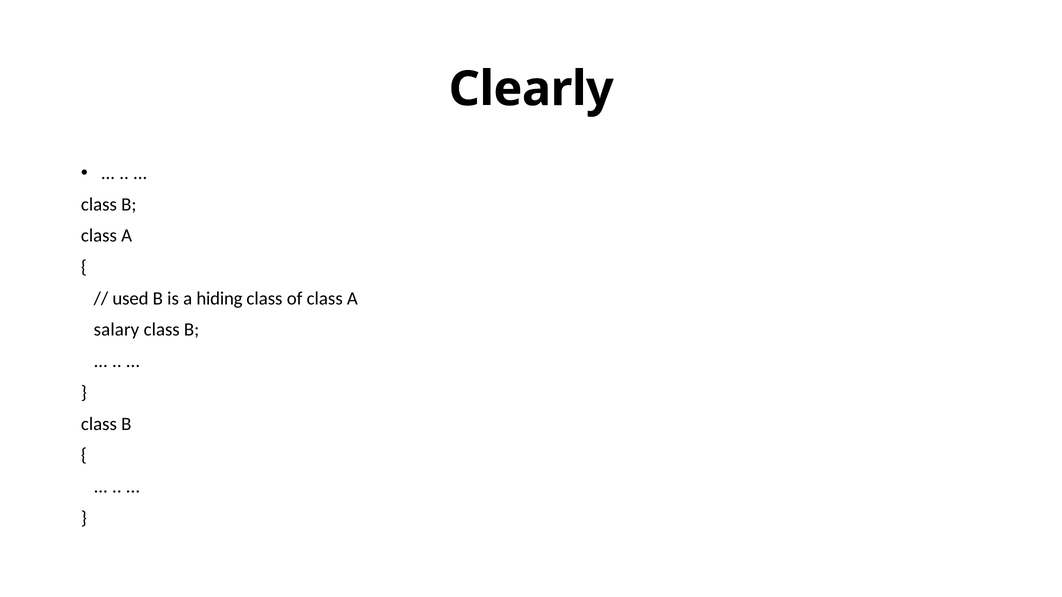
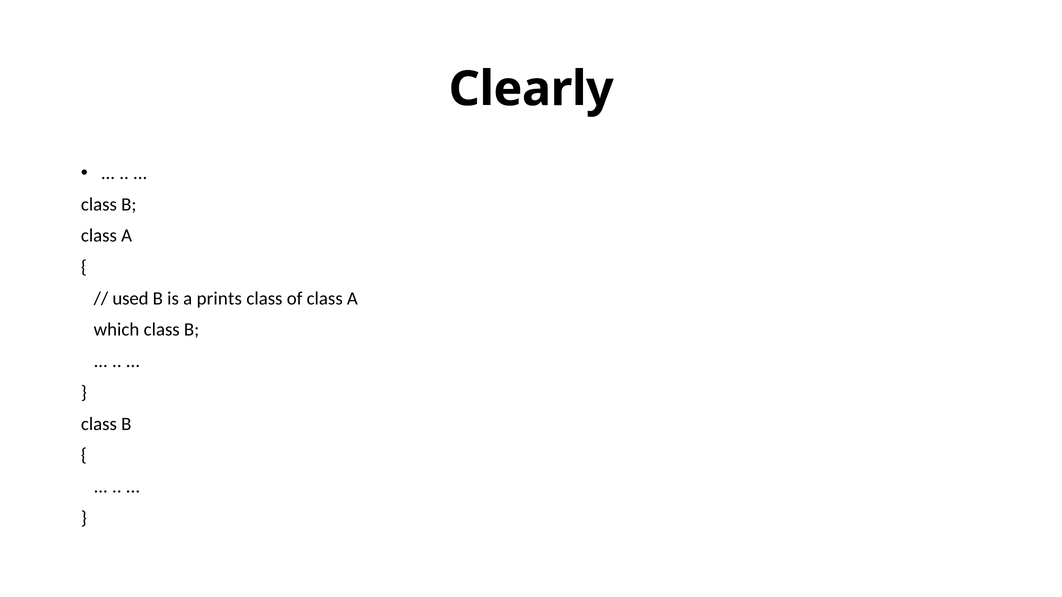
hiding: hiding -> prints
salary: salary -> which
